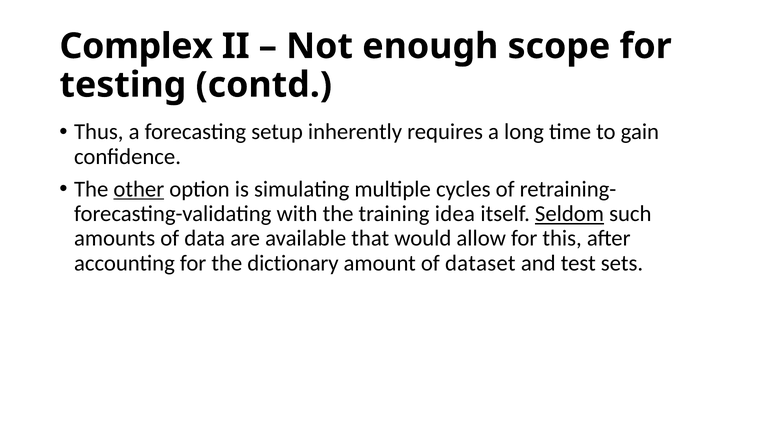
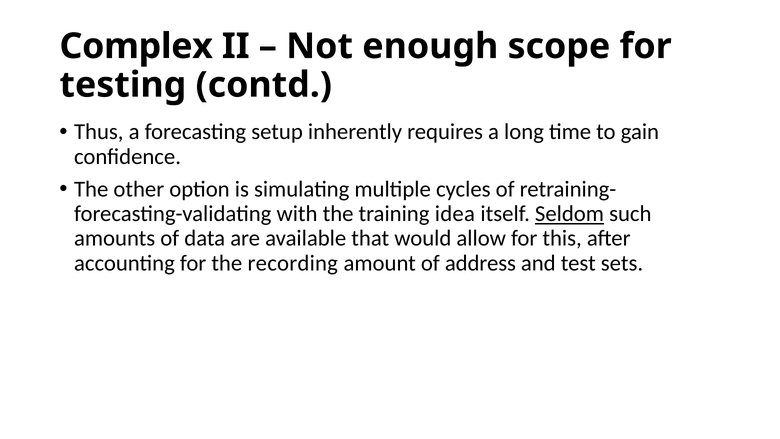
other underline: present -> none
dictionary: dictionary -> recording
dataset: dataset -> address
